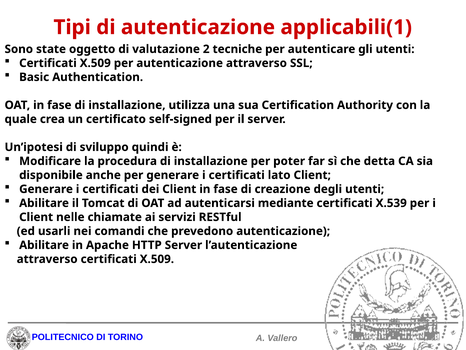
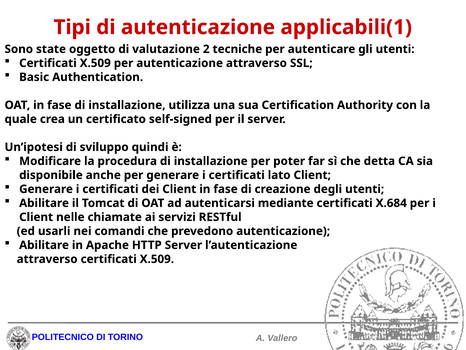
X.539: X.539 -> X.684
